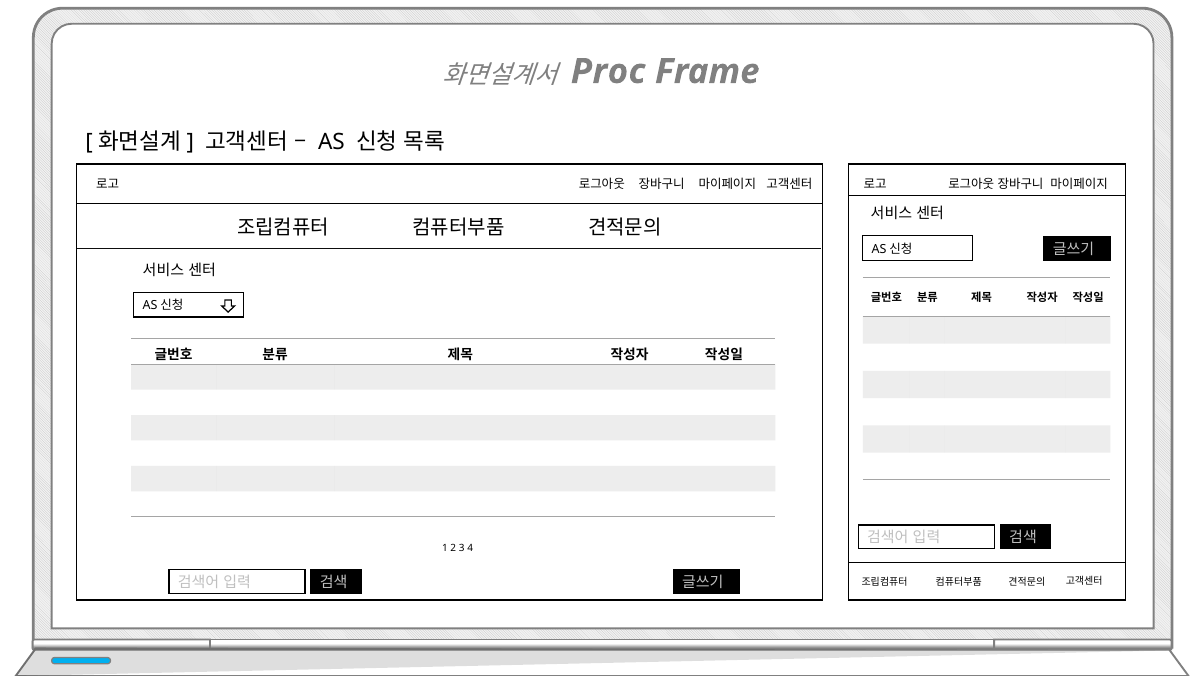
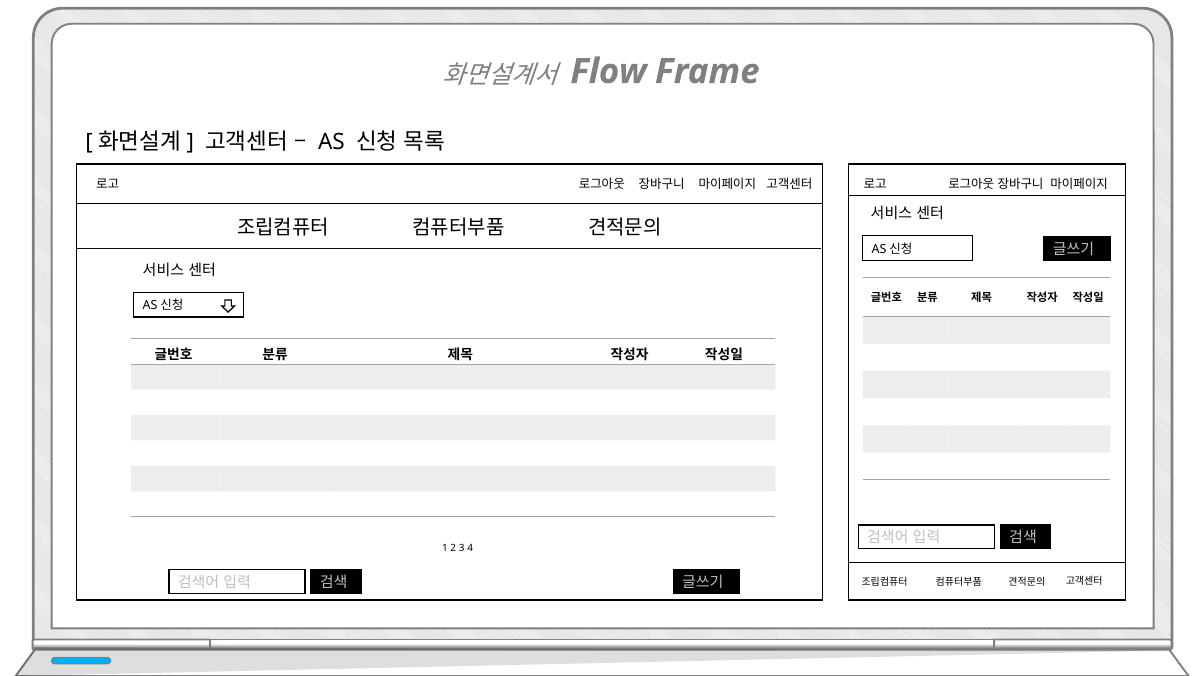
Proc: Proc -> Flow
